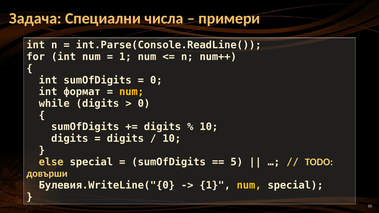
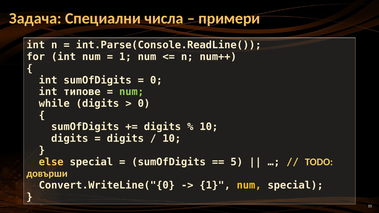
формат: формат -> типове
num at (132, 92) colour: yellow -> light green
Булевия.WriteLine("{0: Булевия.WriteLine("{0 -> Convert.WriteLine("{0
